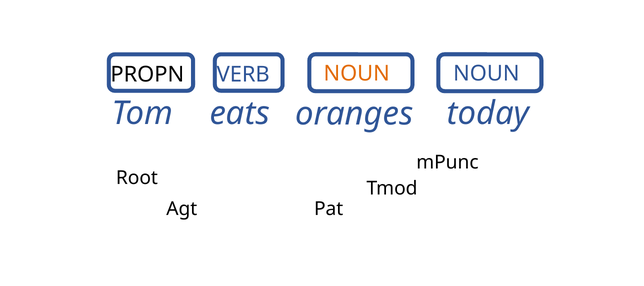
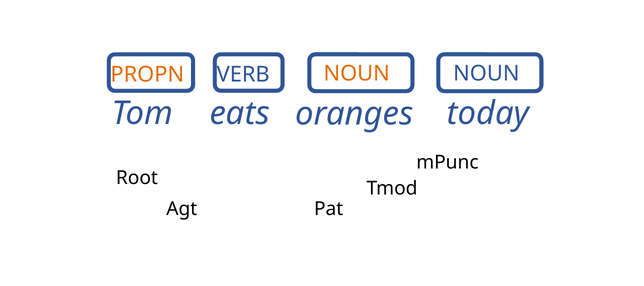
PROPN colour: black -> orange
